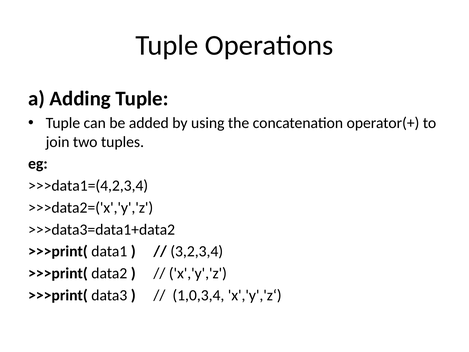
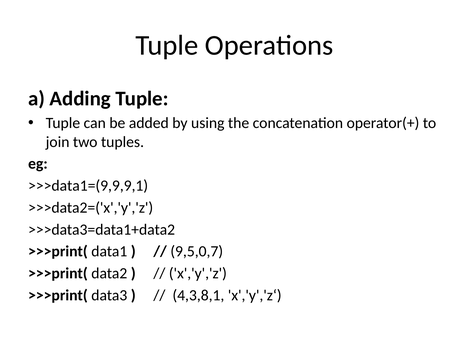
>>>data1=(4,2,3,4: >>>data1=(4,2,3,4 -> >>>data1=(9,9,9,1
3,2,3,4: 3,2,3,4 -> 9,5,0,7
1,0,3,4: 1,0,3,4 -> 4,3,8,1
